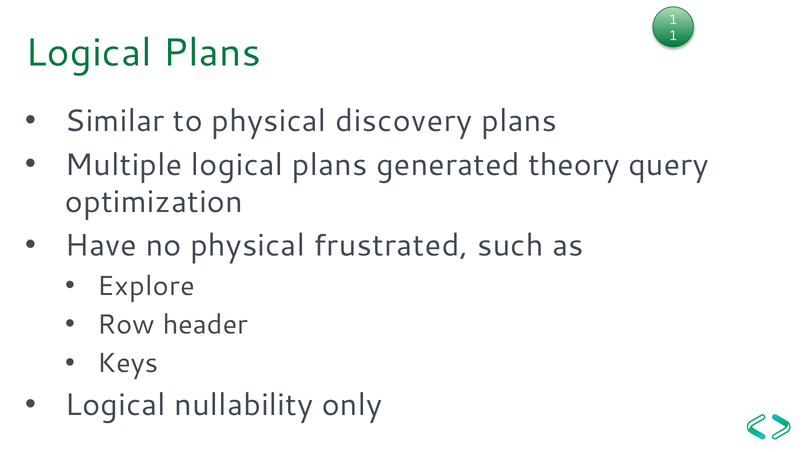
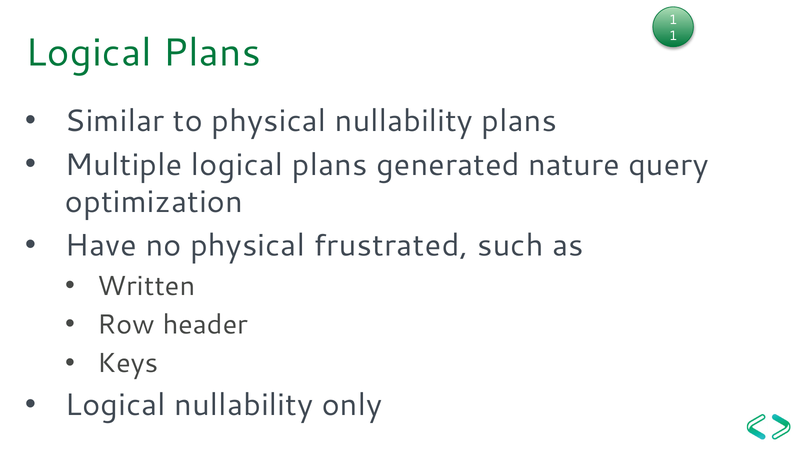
physical discovery: discovery -> nullability
theory: theory -> nature
Explore: Explore -> Written
